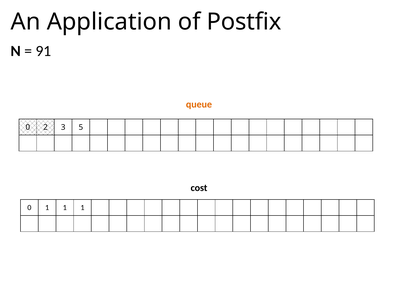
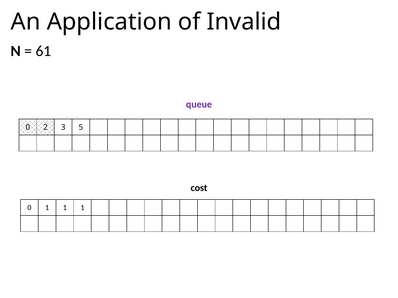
Postfix: Postfix -> Invalid
91: 91 -> 61
queue colour: orange -> purple
